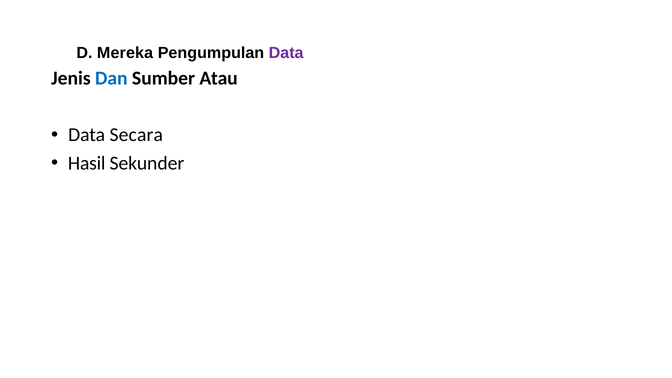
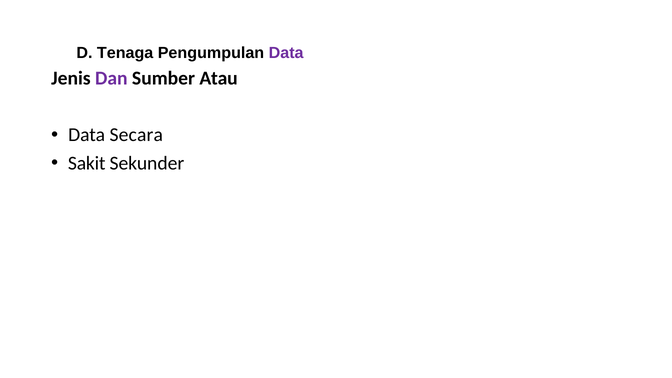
Mereka: Mereka -> Tenaga
Dan colour: blue -> purple
Hasil: Hasil -> Sakit
